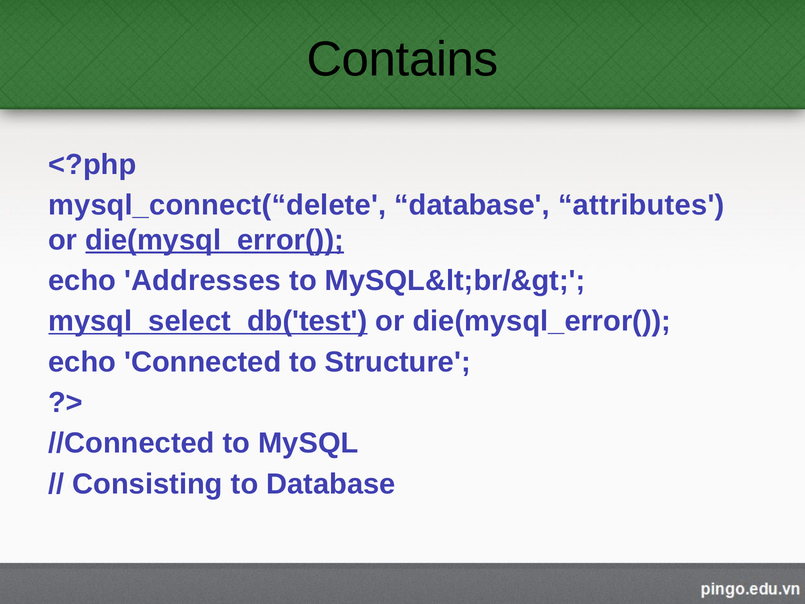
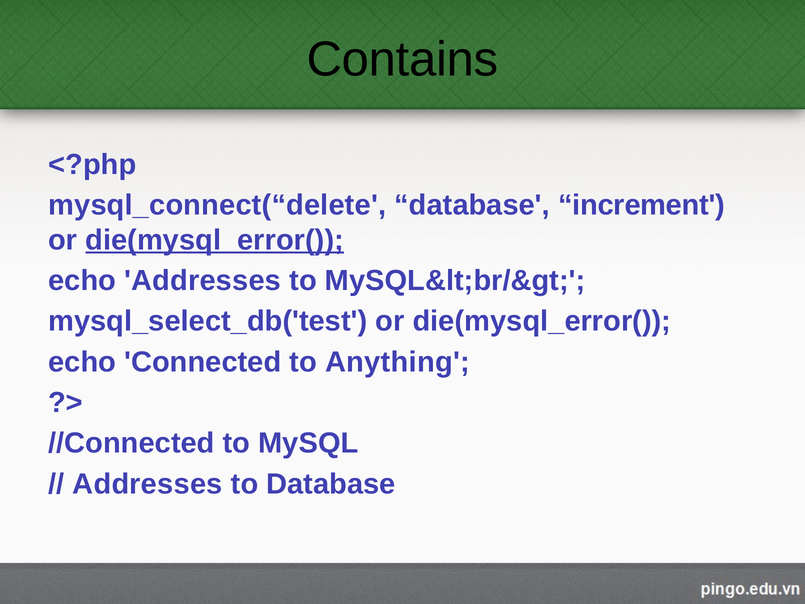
attributes: attributes -> increment
mysql_select_db('test underline: present -> none
Structure: Structure -> Anything
Consisting at (148, 484): Consisting -> Addresses
